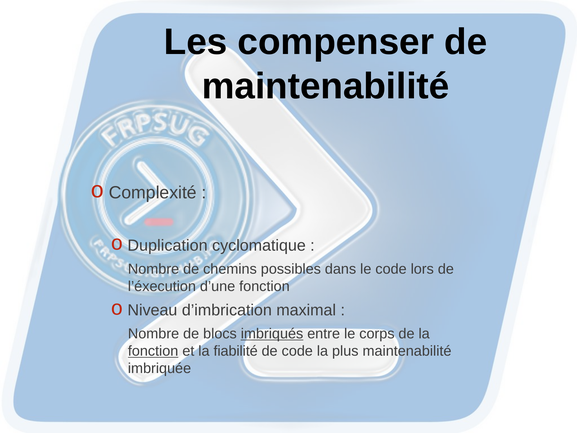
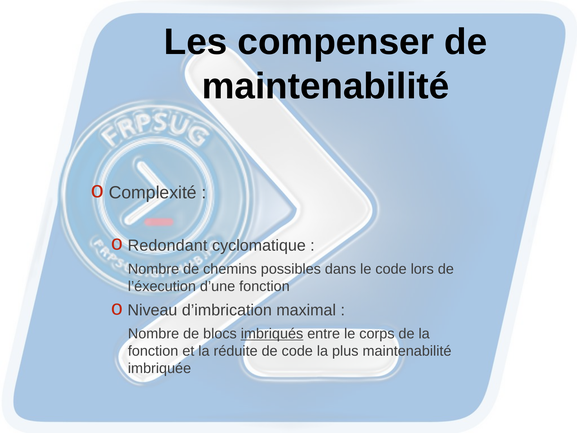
Duplication: Duplication -> Redondant
fonction at (153, 351) underline: present -> none
fiabilité: fiabilité -> réduite
